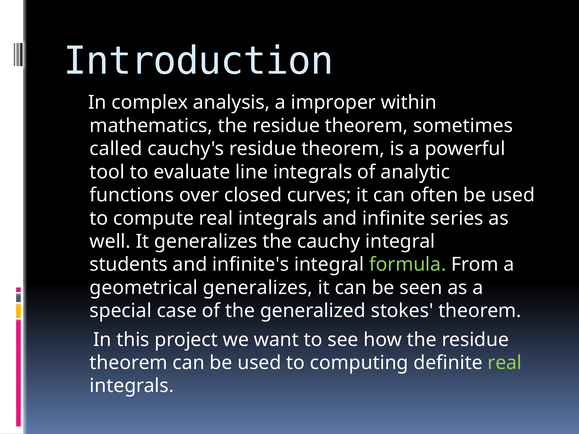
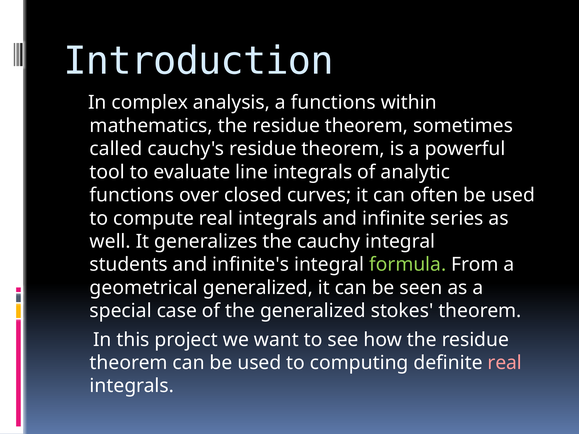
a improper: improper -> functions
geometrical generalizes: generalizes -> generalized
real at (505, 363) colour: light green -> pink
